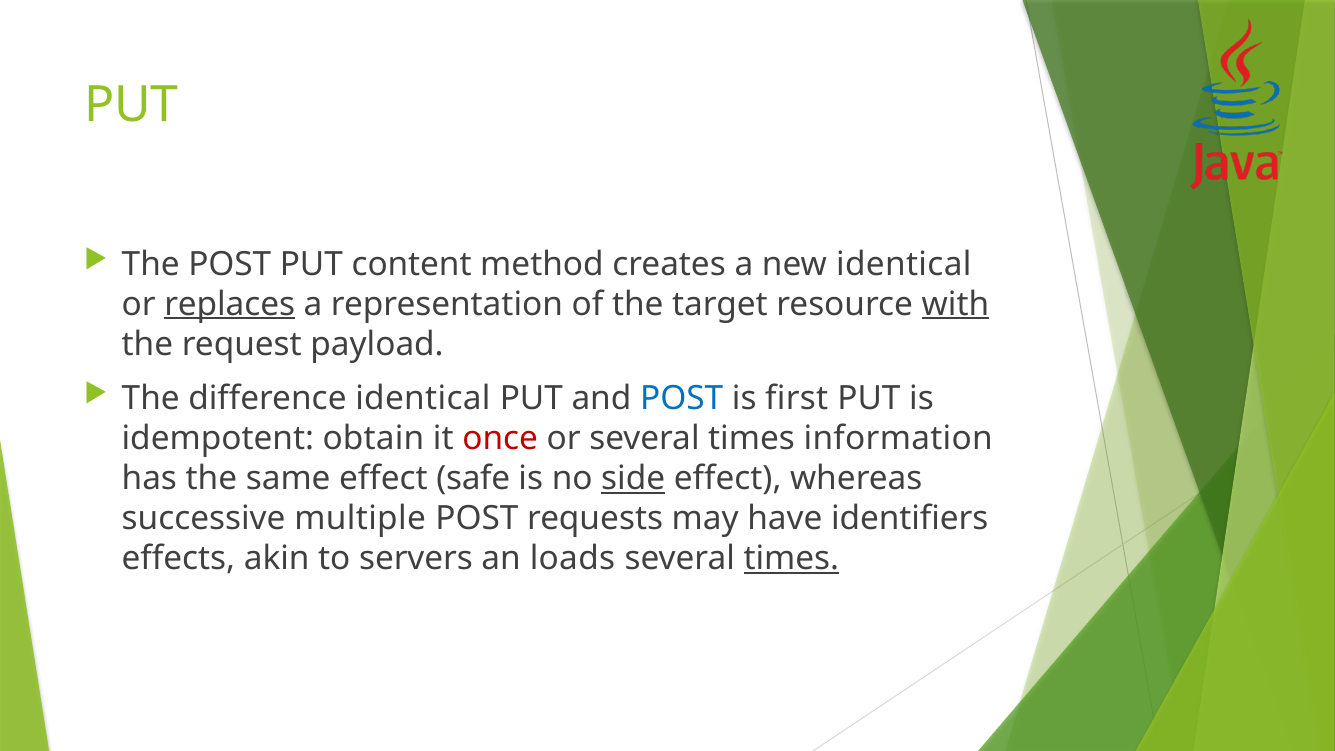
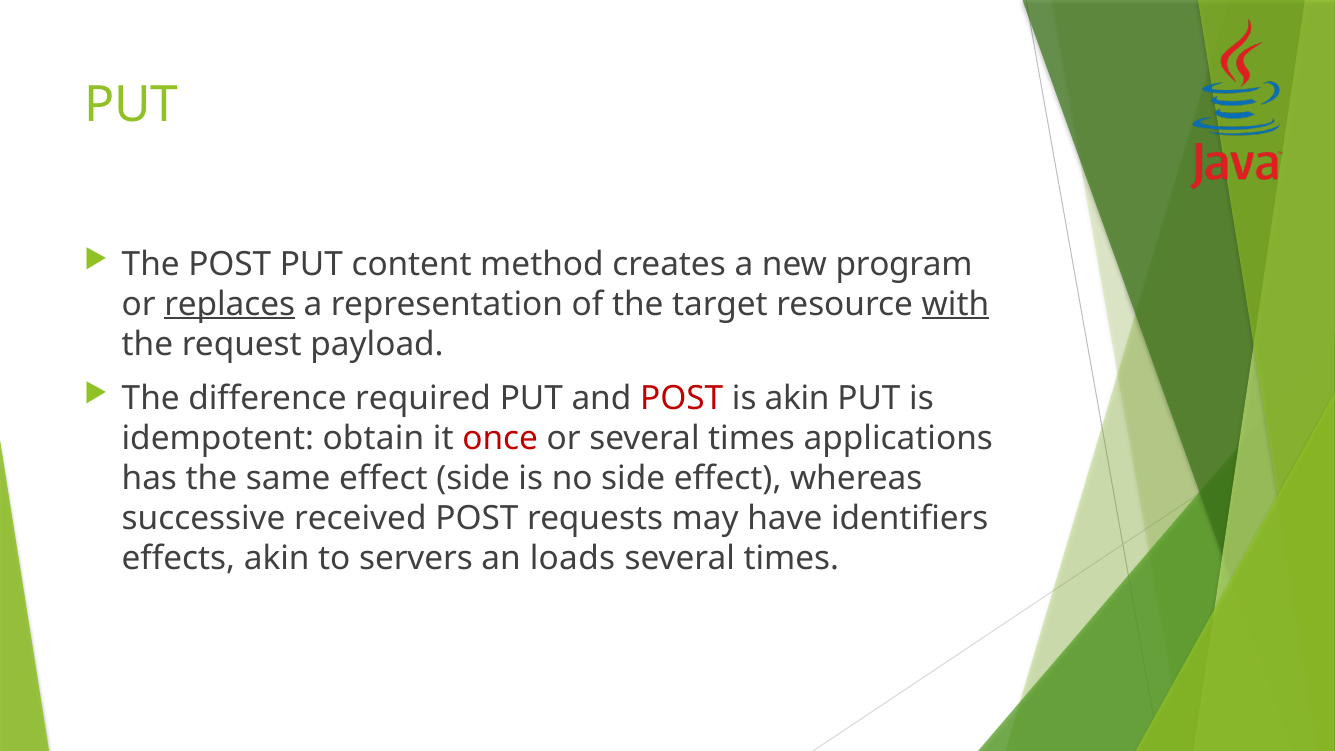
new identical: identical -> program
difference identical: identical -> required
POST at (682, 398) colour: blue -> red
is first: first -> akin
information: information -> applications
effect safe: safe -> side
side at (633, 478) underline: present -> none
multiple: multiple -> received
times at (791, 558) underline: present -> none
